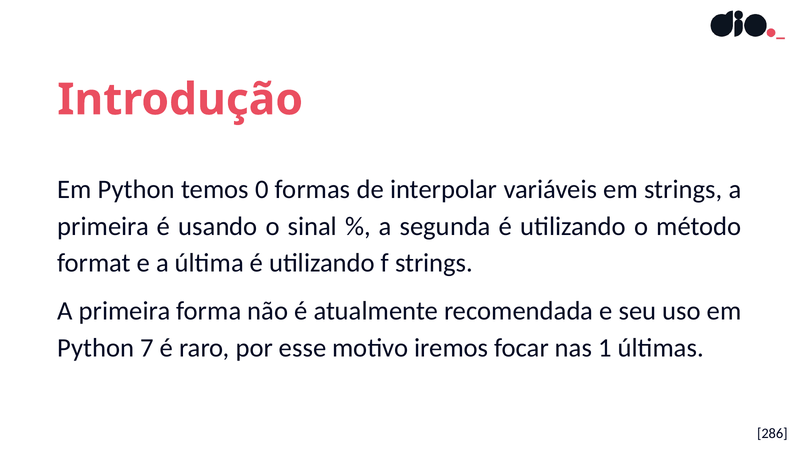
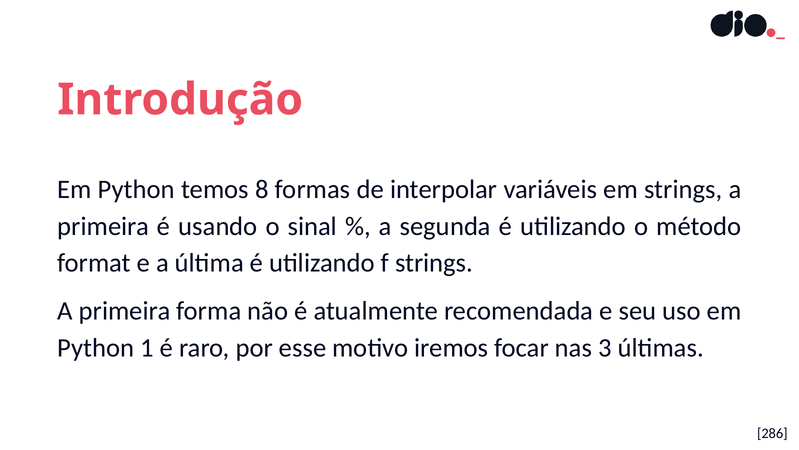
0: 0 -> 8
7: 7 -> 1
1: 1 -> 3
